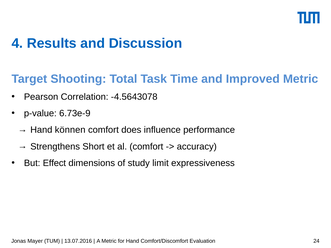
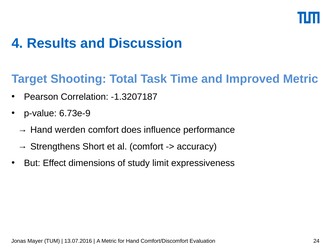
-4.5643078: -4.5643078 -> -1.3207187
können: können -> werden
